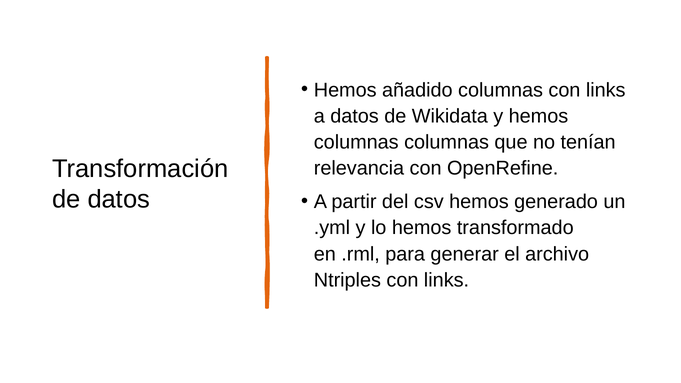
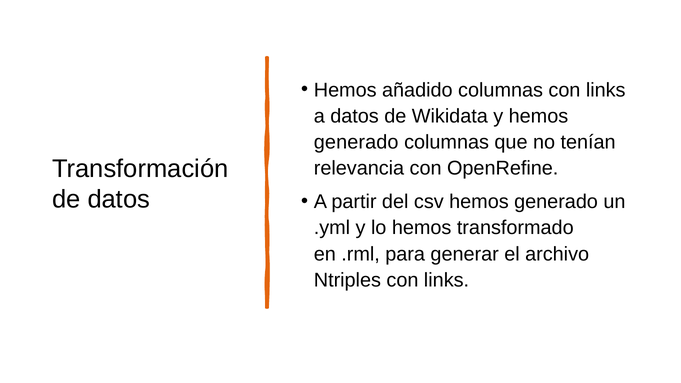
columnas at (356, 142): columnas -> generado
